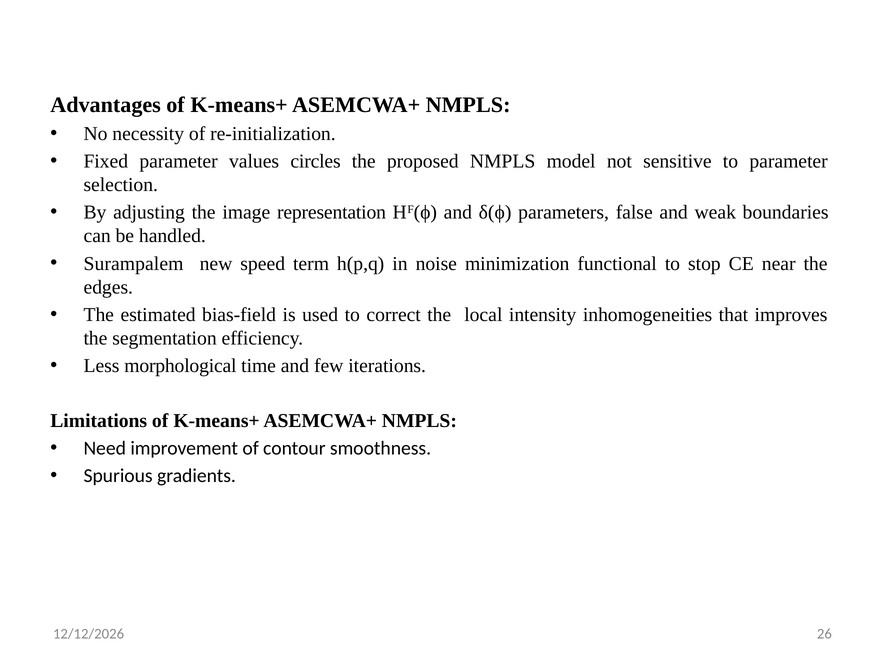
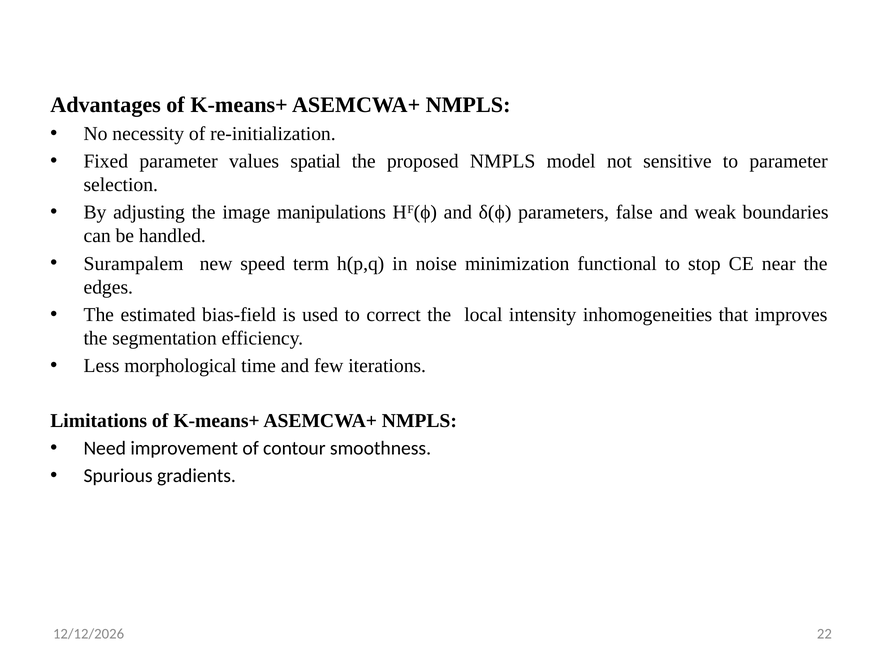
circles: circles -> spatial
representation: representation -> manipulations
26: 26 -> 22
